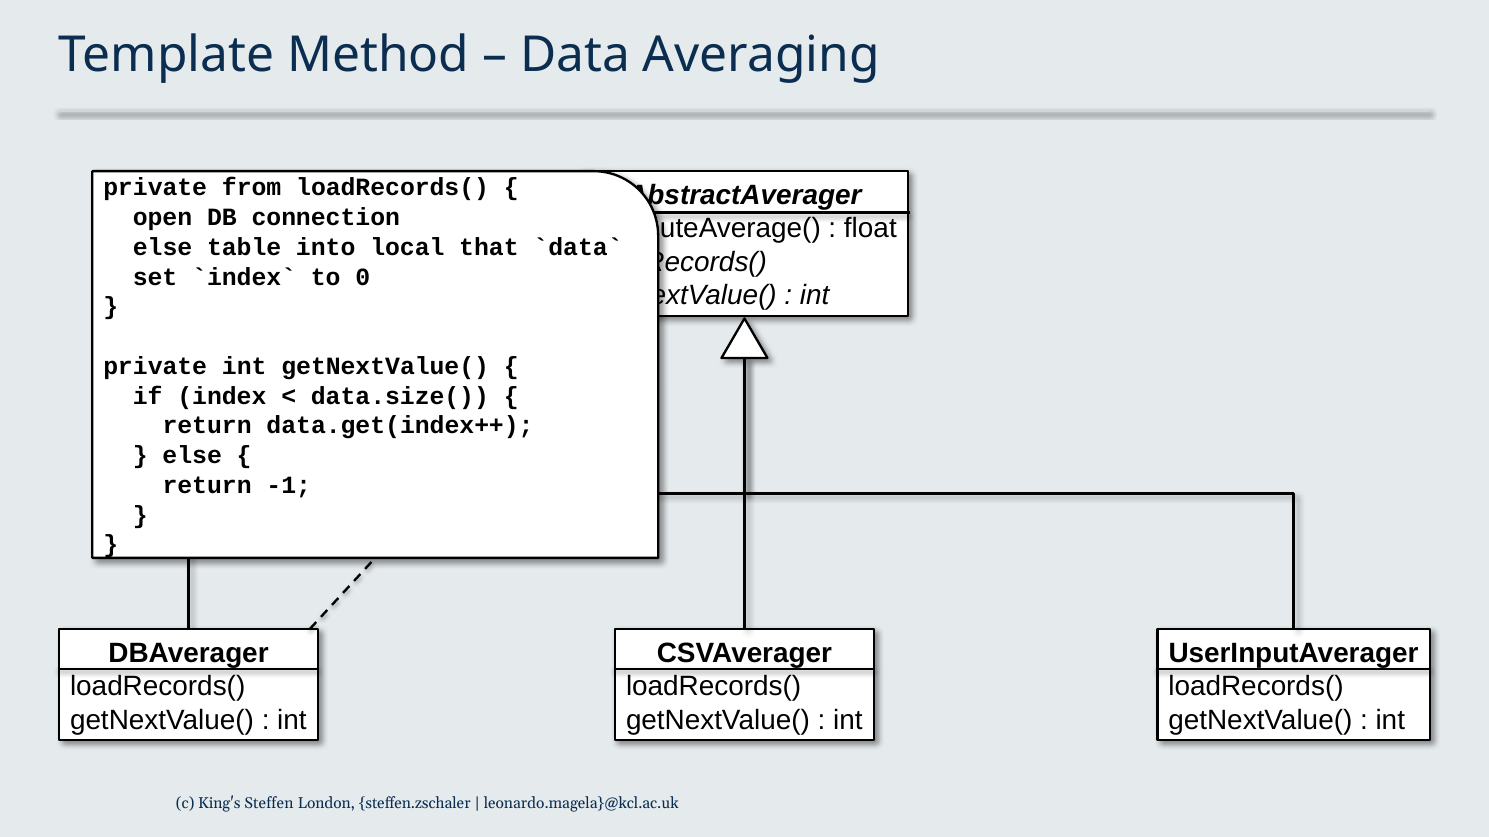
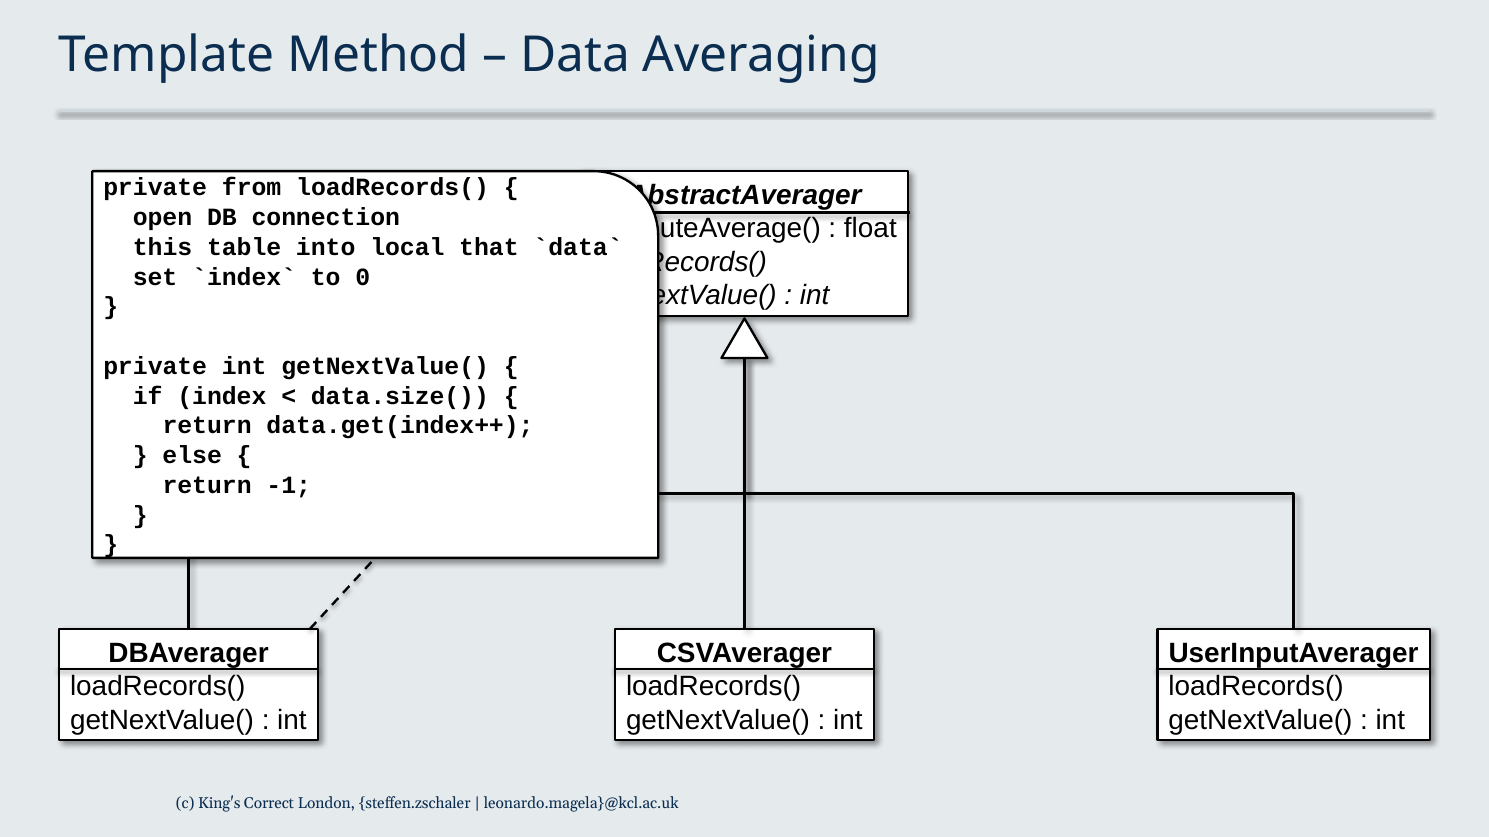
else at (163, 247): else -> this
Steffen: Steffen -> Correct
